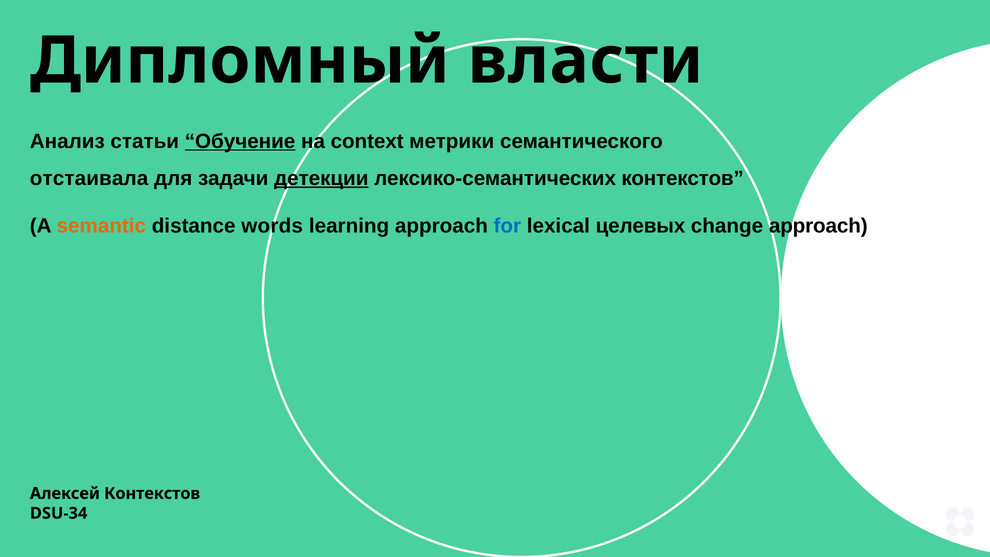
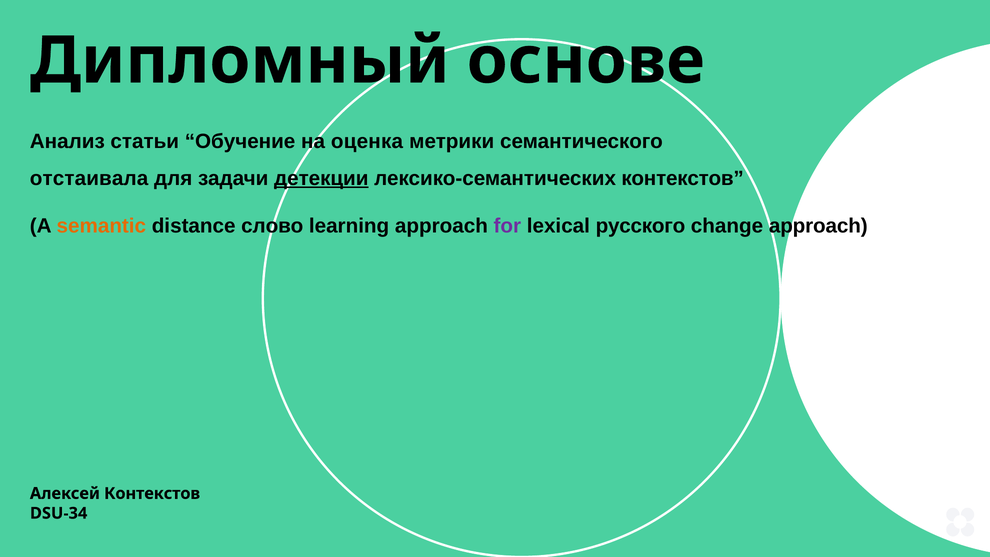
власти: власти -> основе
Обучение underline: present -> none
context: context -> оценка
words: words -> слово
for colour: blue -> purple
целевых: целевых -> русского
